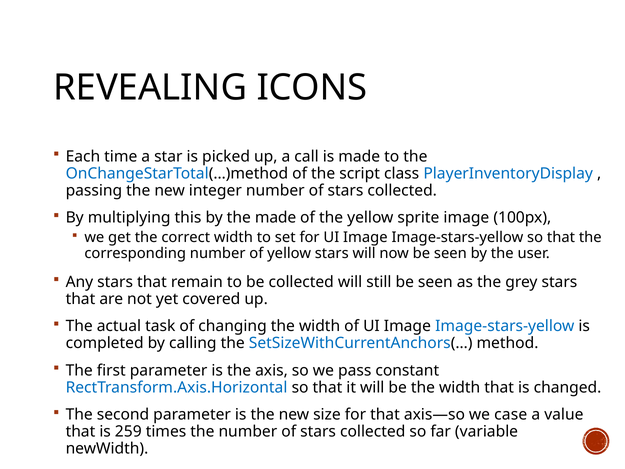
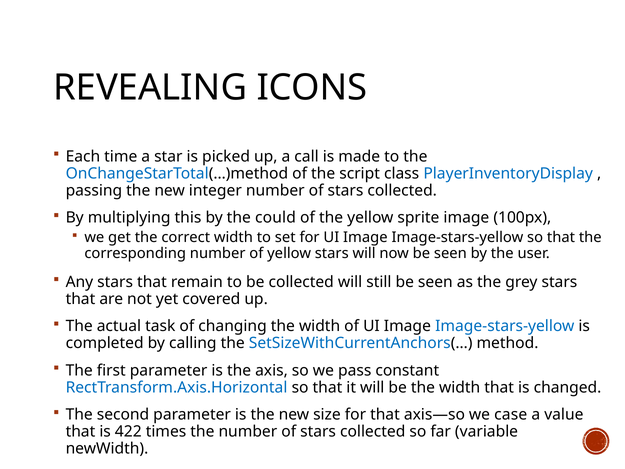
the made: made -> could
259: 259 -> 422
